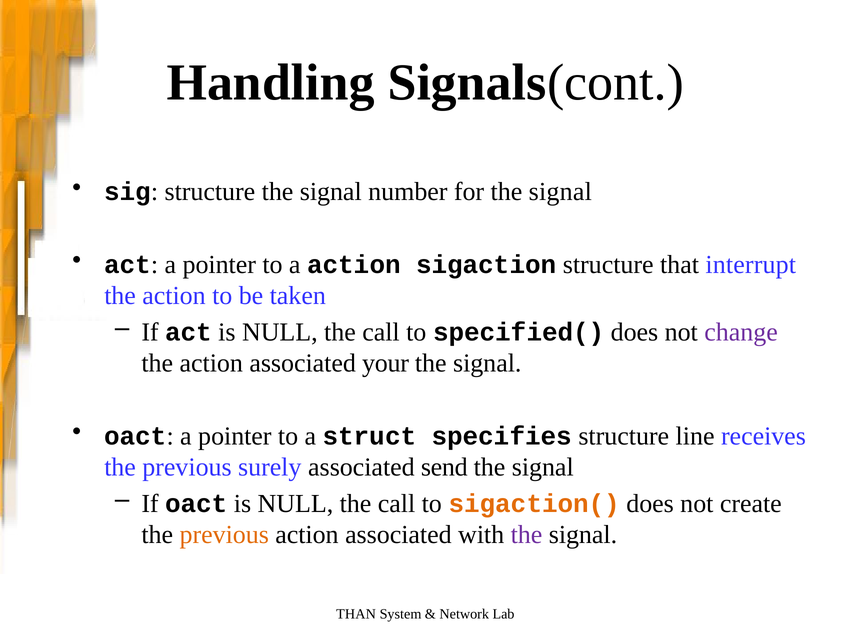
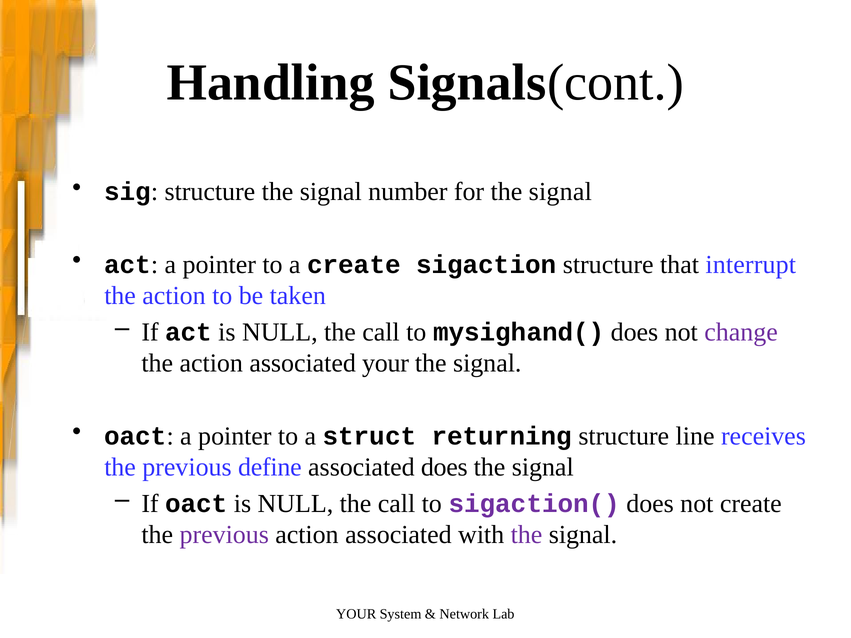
a action: action -> create
specified(: specified( -> mysighand(
specifies: specifies -> returning
surely: surely -> define
associated send: send -> does
sigaction( colour: orange -> purple
previous at (224, 535) colour: orange -> purple
THAN at (356, 614): THAN -> YOUR
